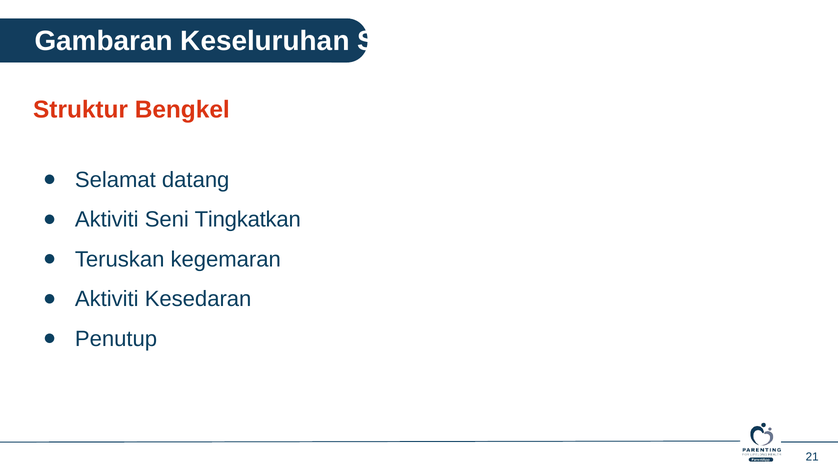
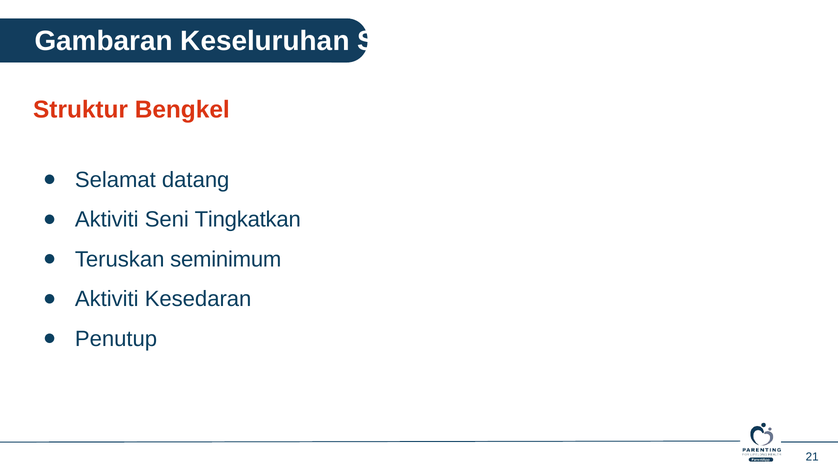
kegemaran: kegemaran -> seminimum
